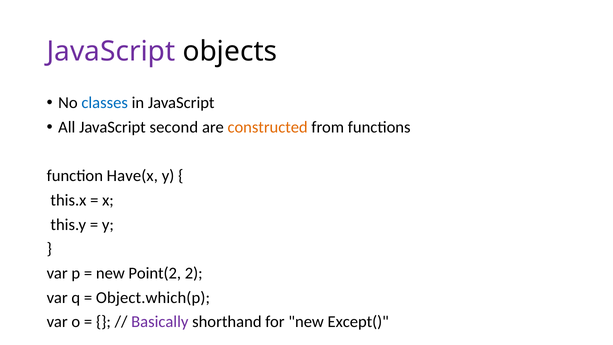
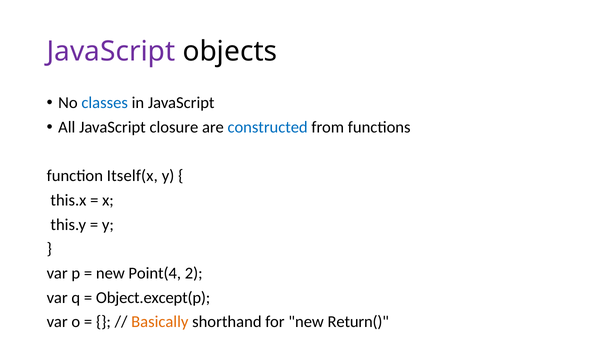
second: second -> closure
constructed colour: orange -> blue
Have(x: Have(x -> Itself(x
Point(2: Point(2 -> Point(4
Object.which(p: Object.which(p -> Object.except(p
Basically colour: purple -> orange
Except(: Except( -> Return(
